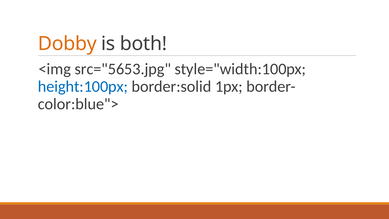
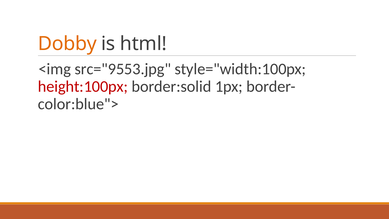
both: both -> html
src="5653.jpg: src="5653.jpg -> src="9553.jpg
height:100px colour: blue -> red
